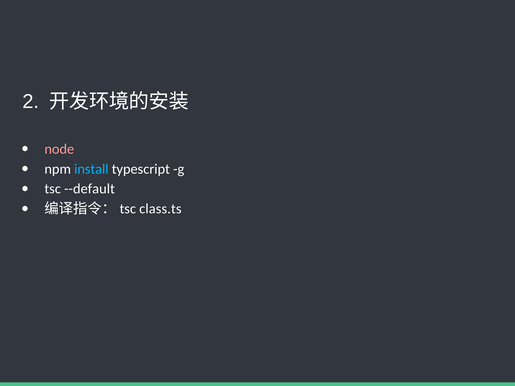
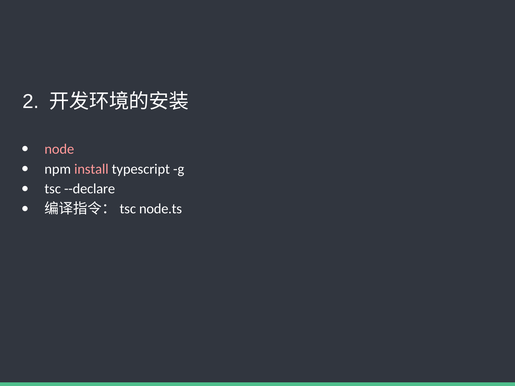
install colour: light blue -> pink
--default: --default -> --declare
class.ts: class.ts -> node.ts
